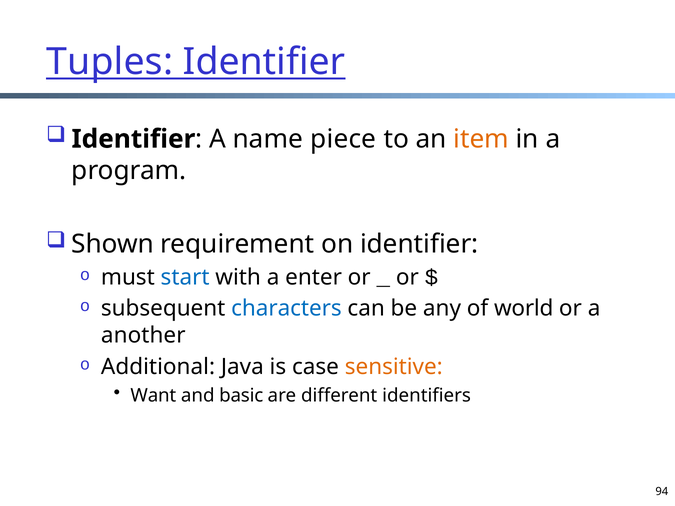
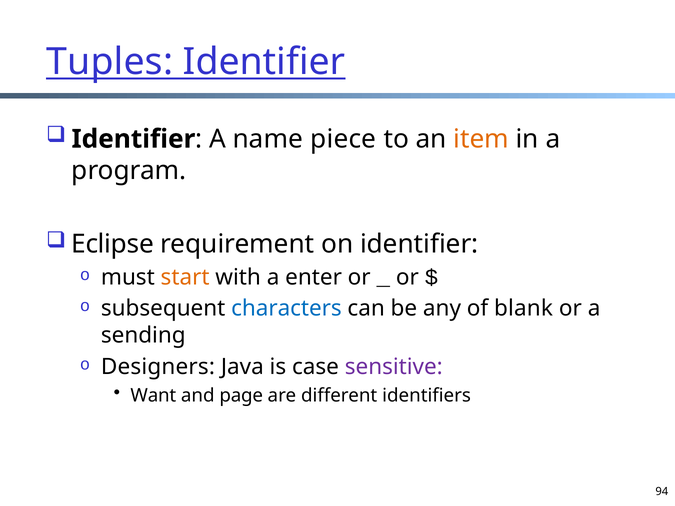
Shown: Shown -> Eclipse
start colour: blue -> orange
world: world -> blank
another: another -> sending
Additional: Additional -> Designers
sensitive colour: orange -> purple
basic: basic -> page
